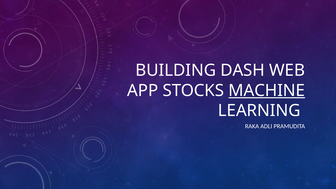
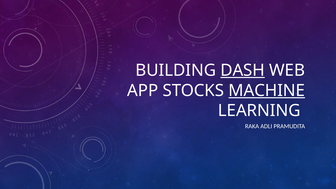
DASH underline: none -> present
